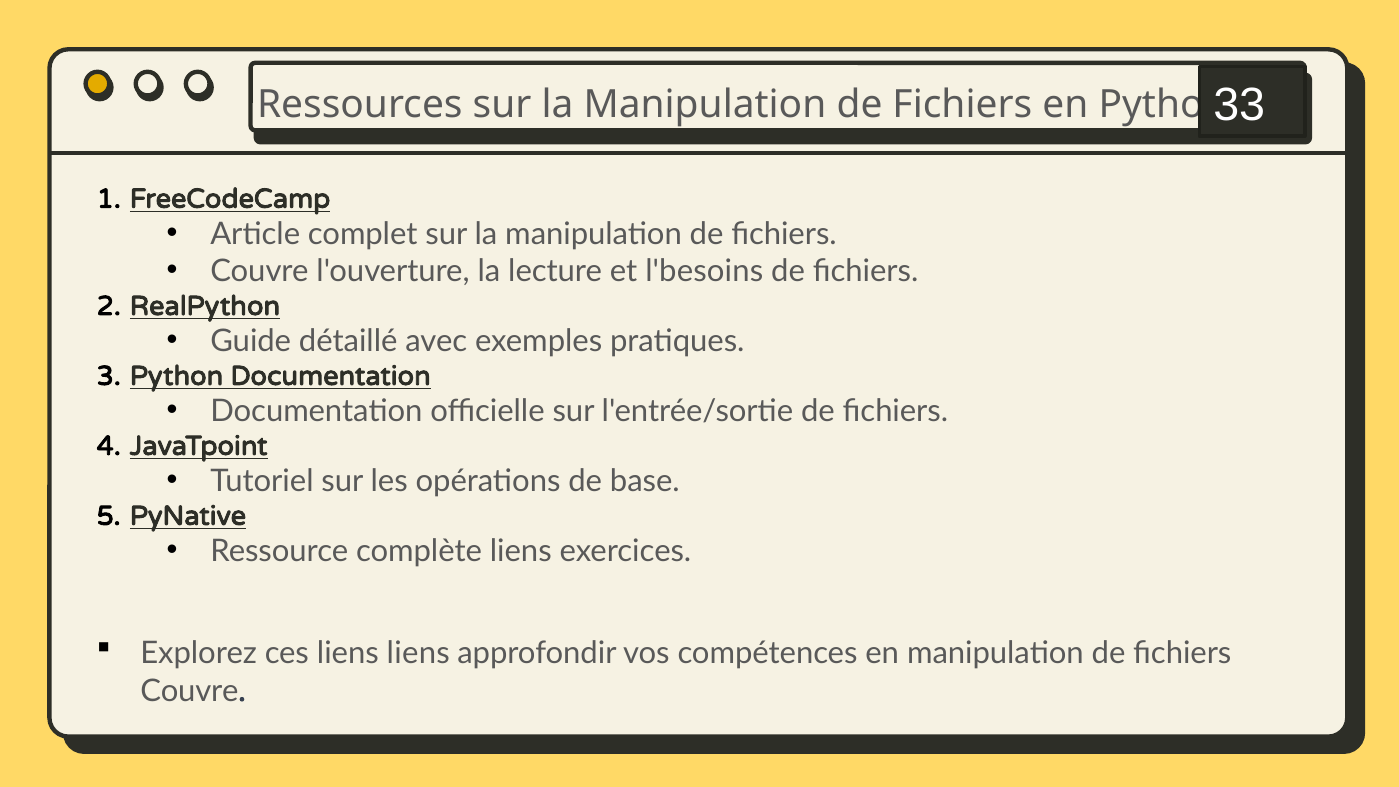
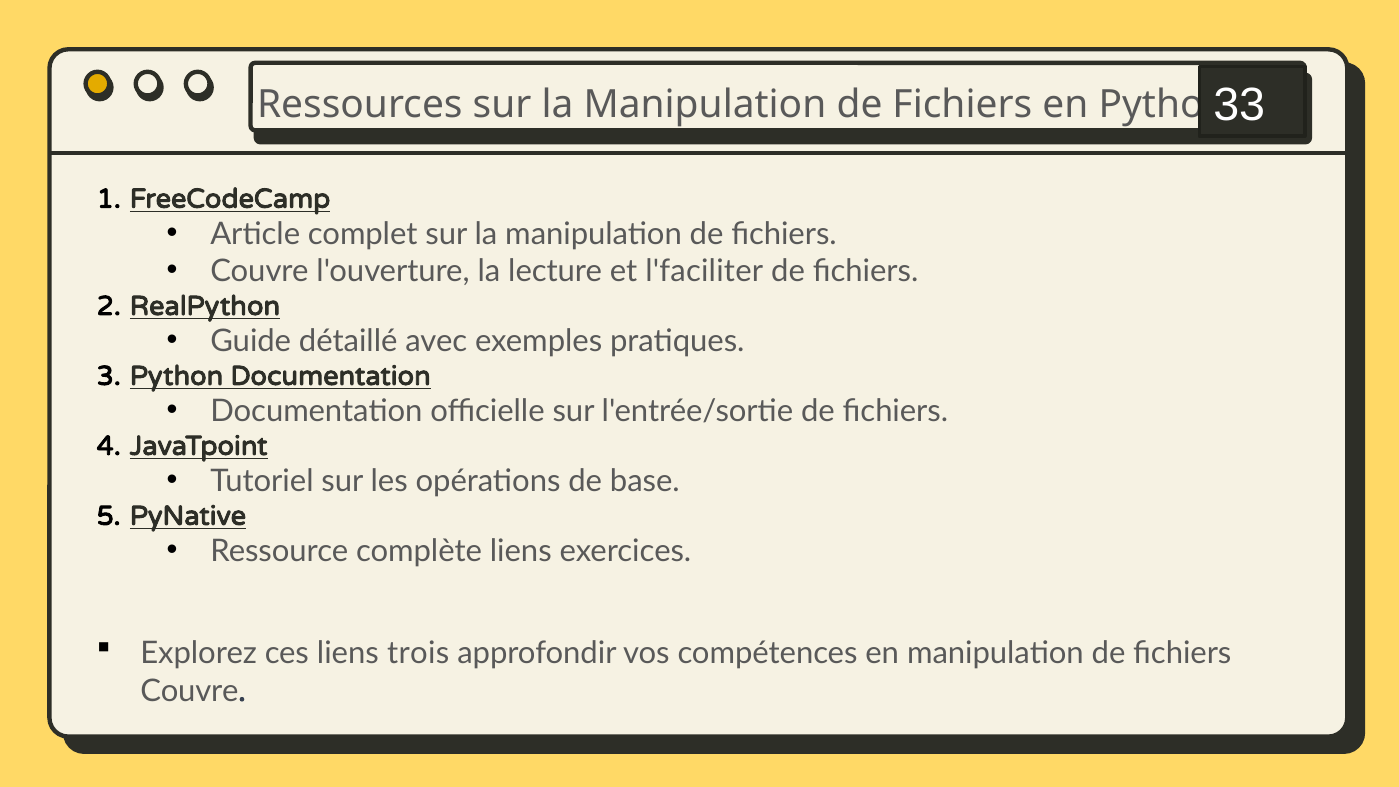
l'besoins: l'besoins -> l'faciliter
liens liens: liens -> trois
